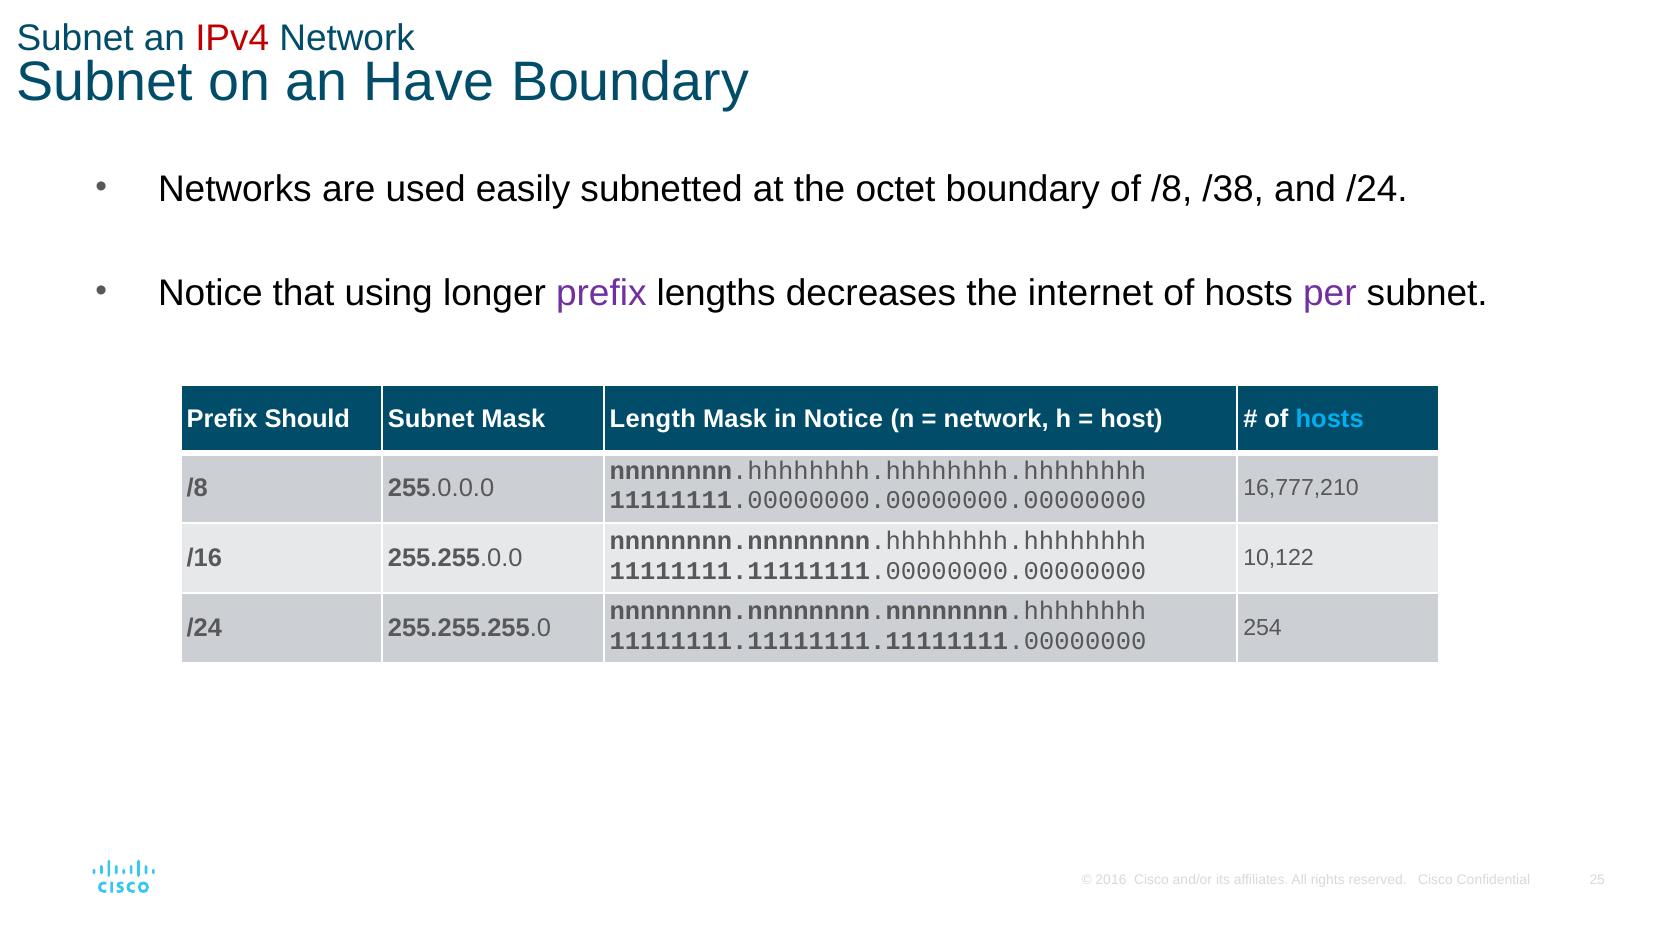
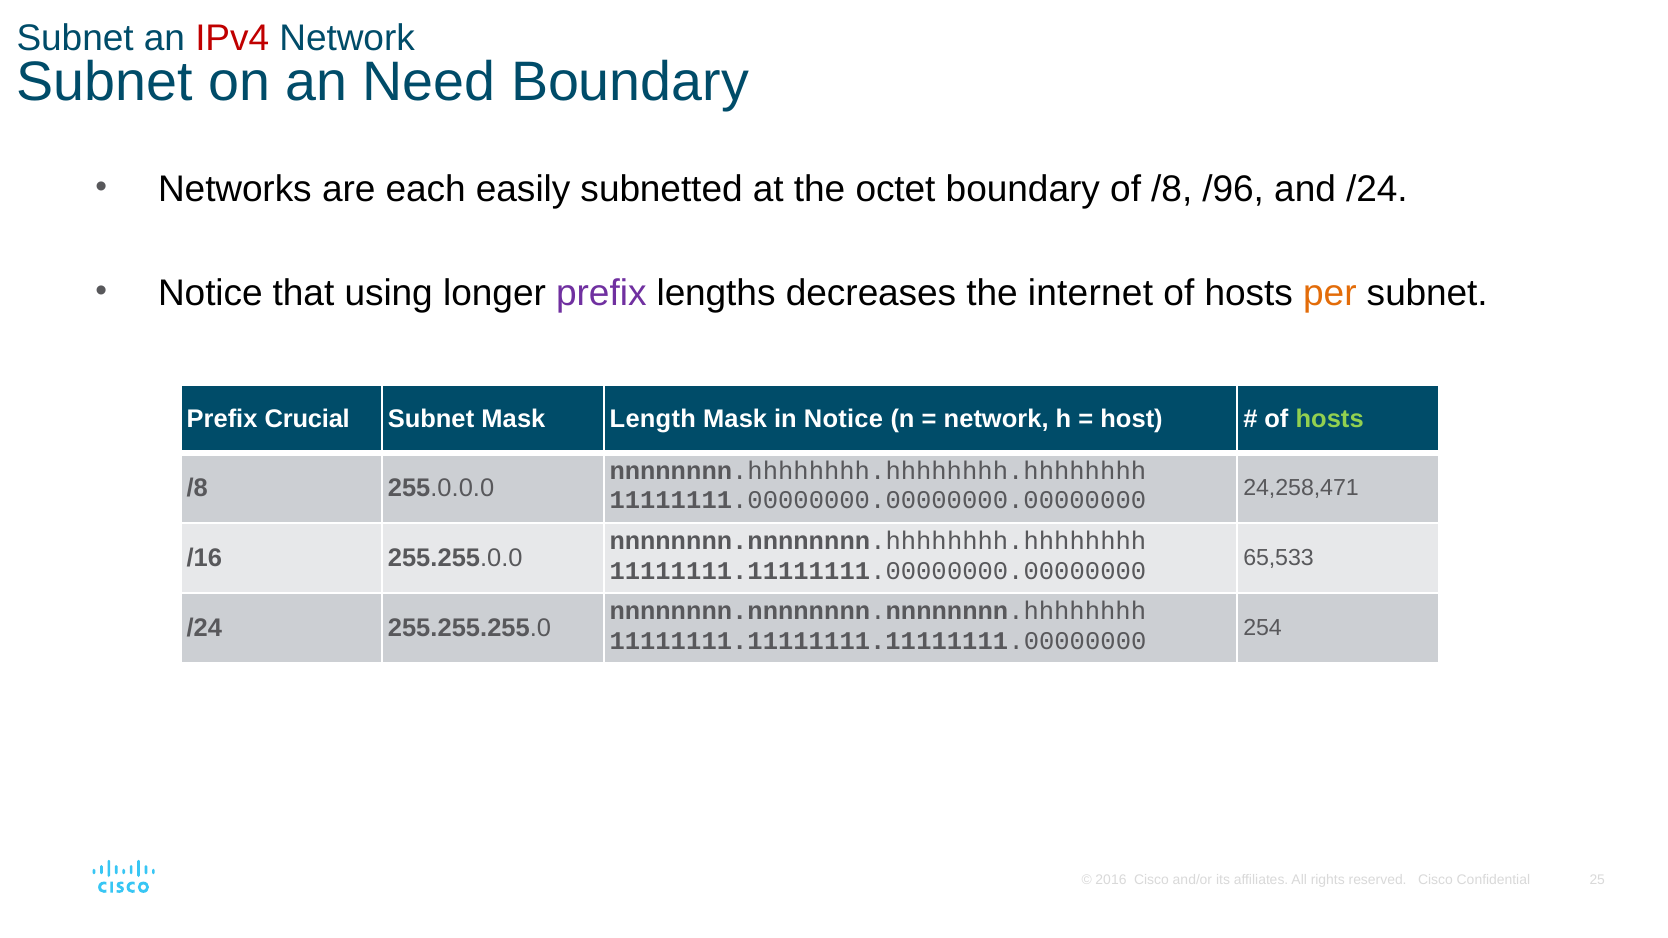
Have: Have -> Need
used: used -> each
/38: /38 -> /96
per colour: purple -> orange
Should: Should -> Crucial
hosts at (1330, 419) colour: light blue -> light green
16,777,210: 16,777,210 -> 24,258,471
10,122: 10,122 -> 65,533
